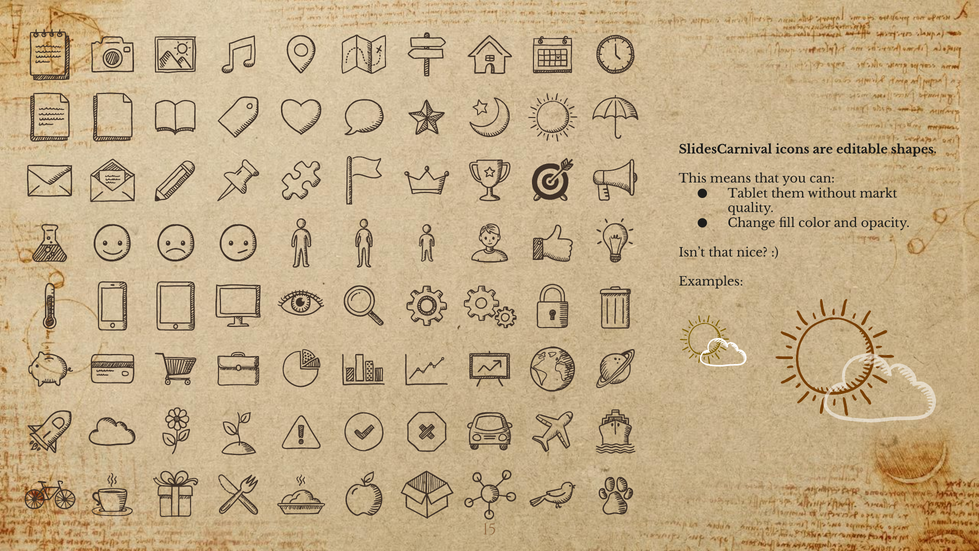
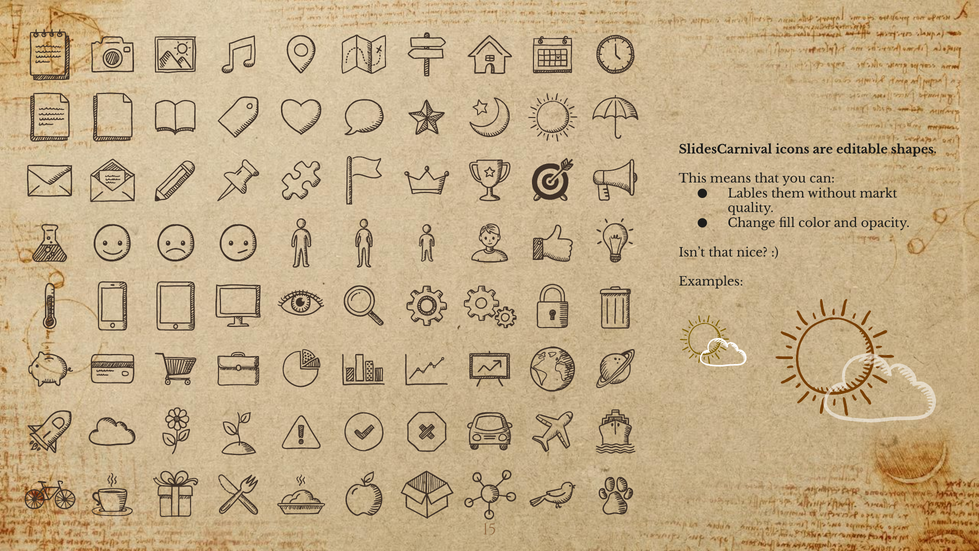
Tablet: Tablet -> Lables
